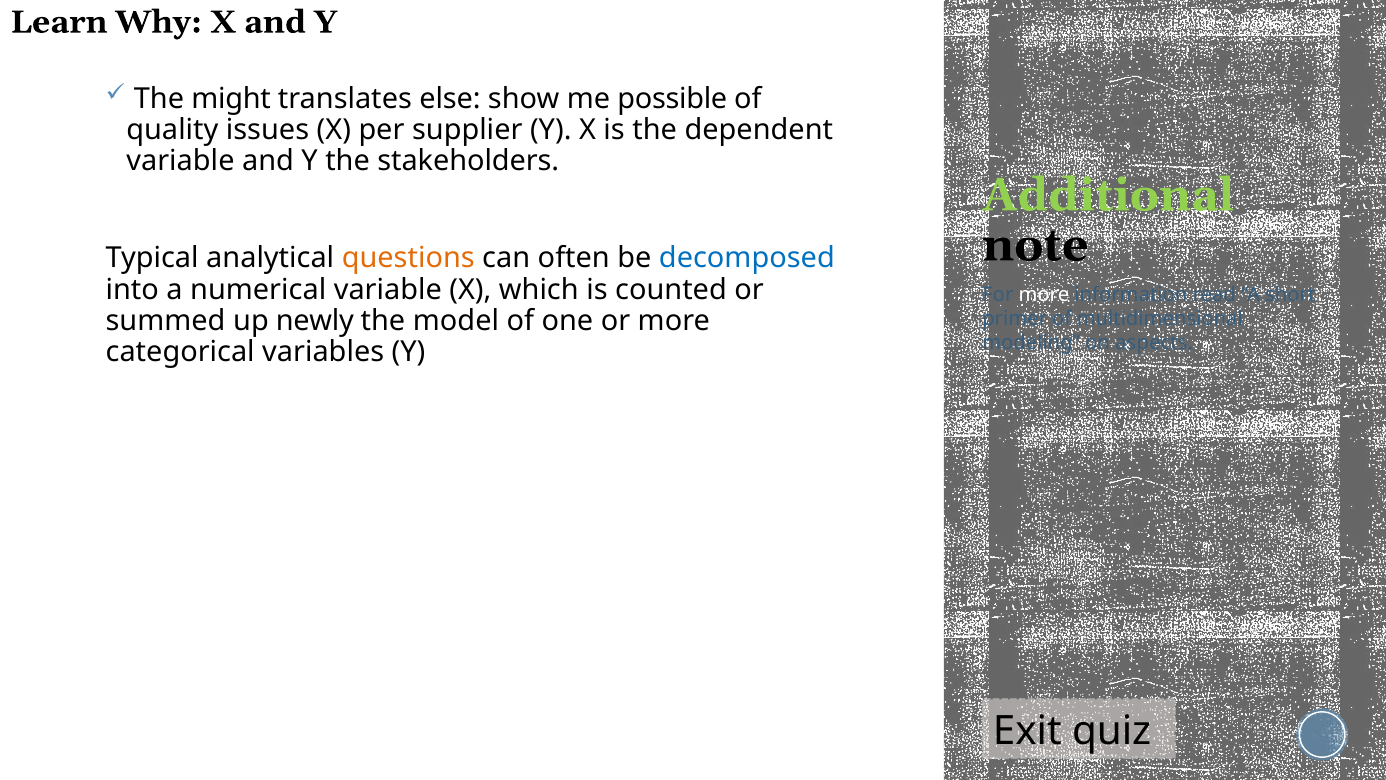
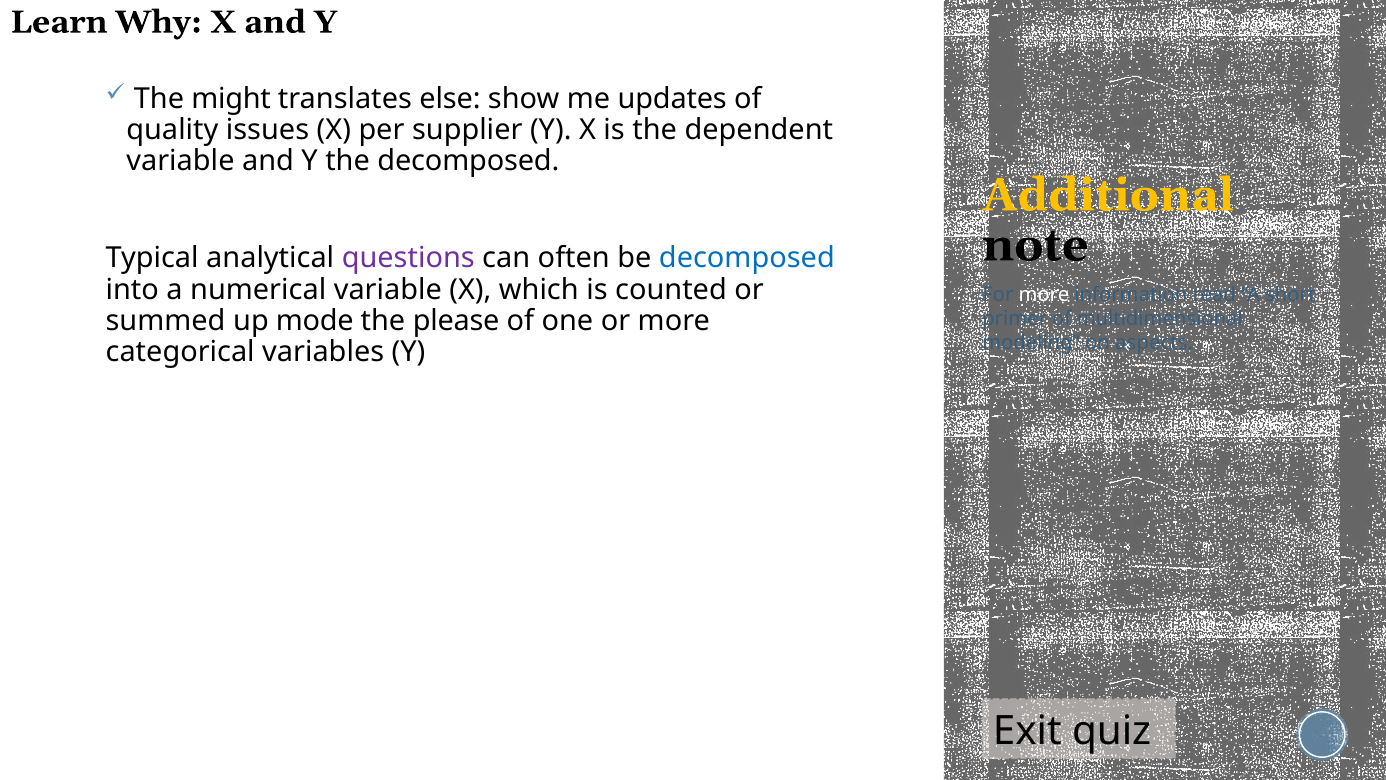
possible: possible -> updates
the stakeholders: stakeholders -> decomposed
Additional colour: light green -> yellow
questions colour: orange -> purple
newly: newly -> mode
model: model -> please
